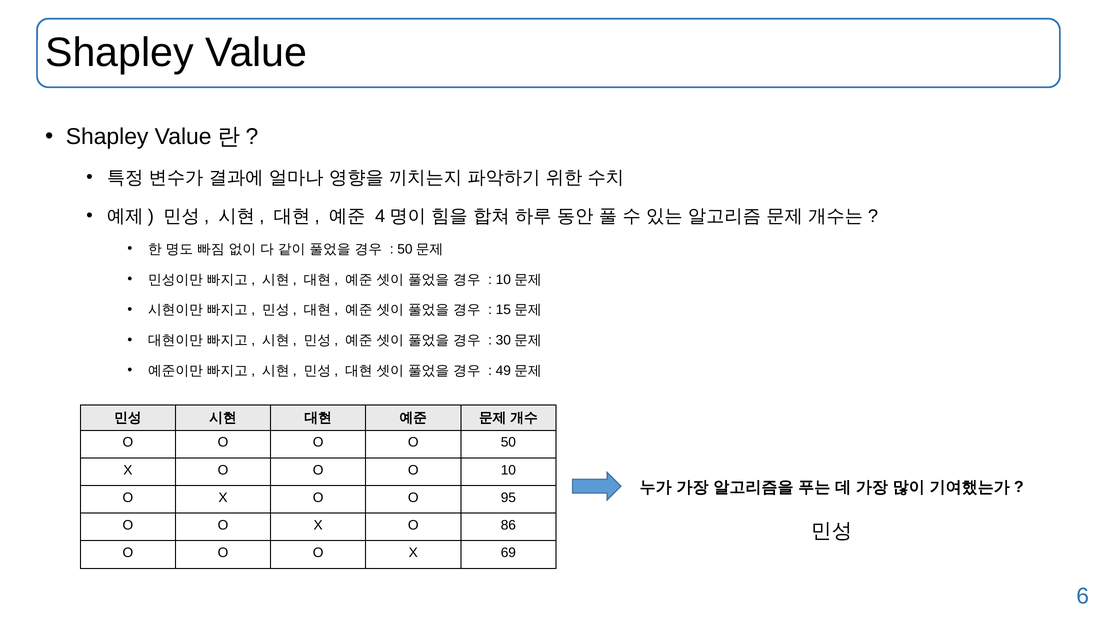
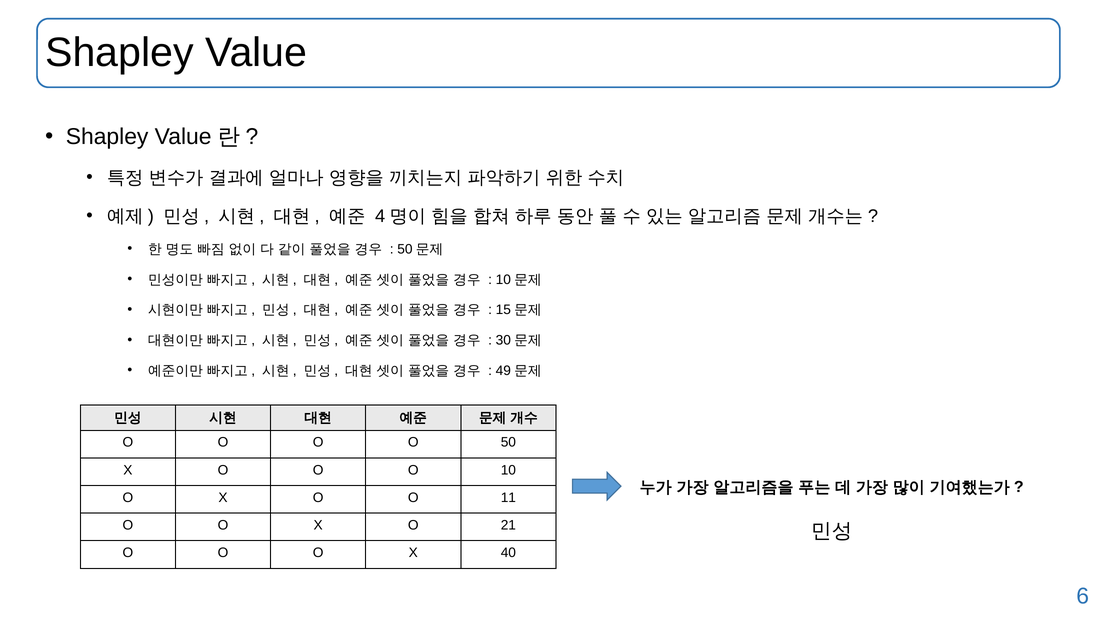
95: 95 -> 11
86: 86 -> 21
69: 69 -> 40
